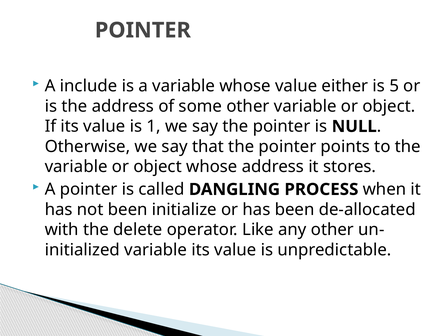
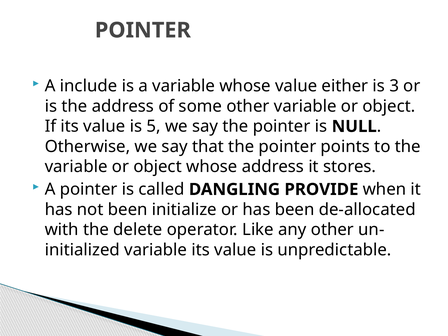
5: 5 -> 3
1: 1 -> 5
PROCESS: PROCESS -> PROVIDE
